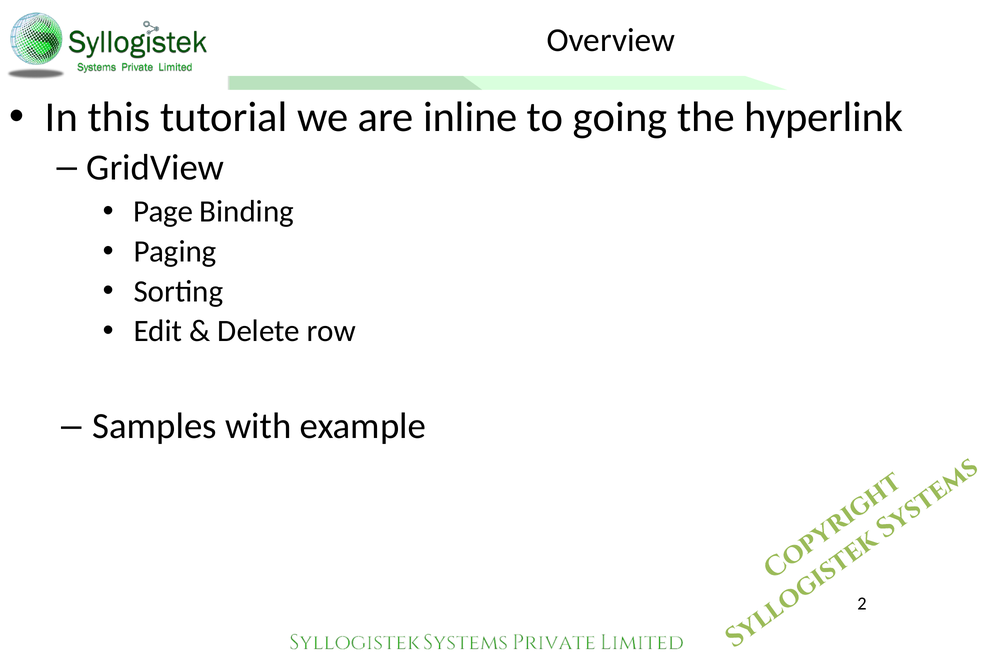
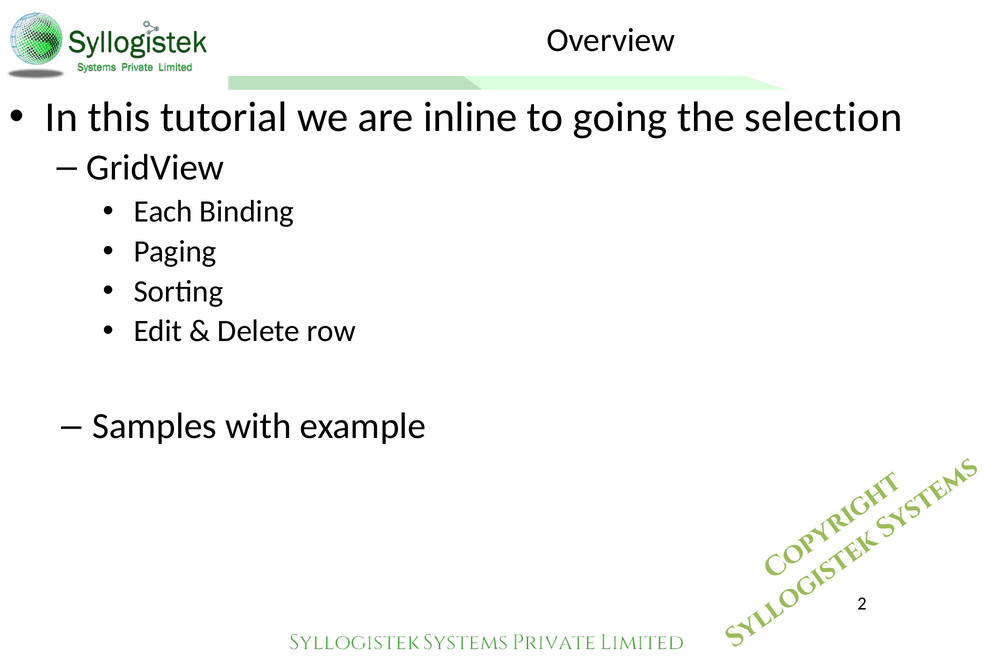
hyperlink: hyperlink -> selection
Page: Page -> Each
